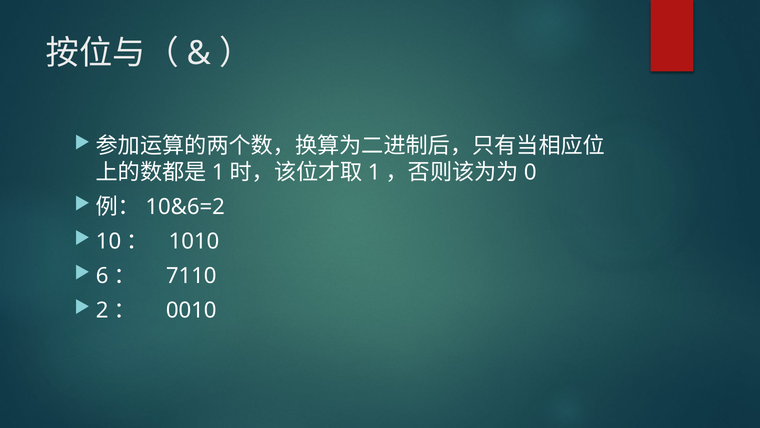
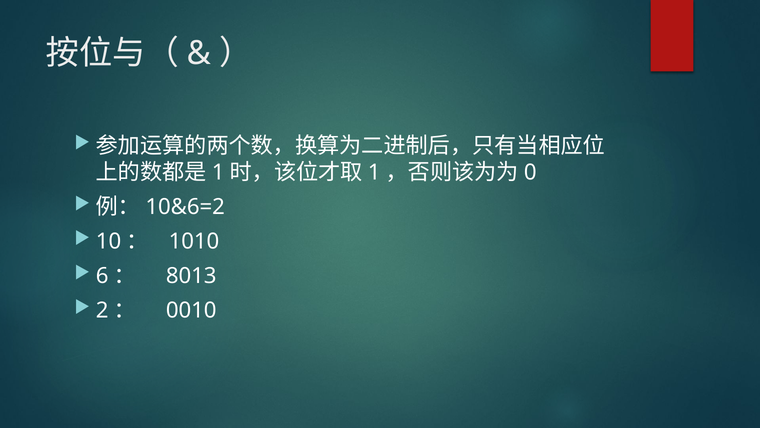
7110: 7110 -> 8013
